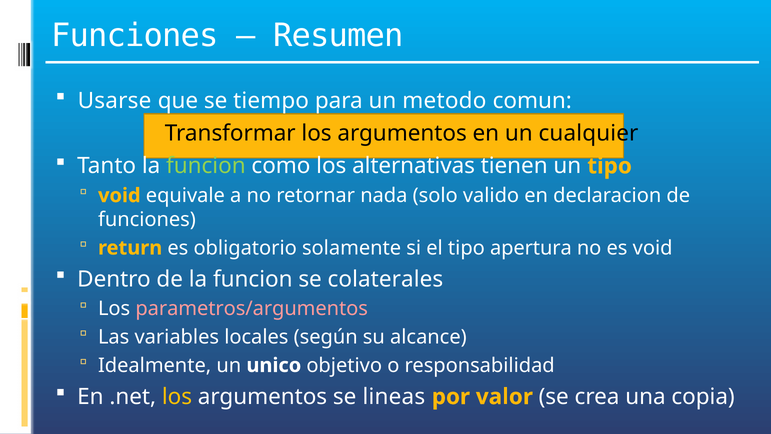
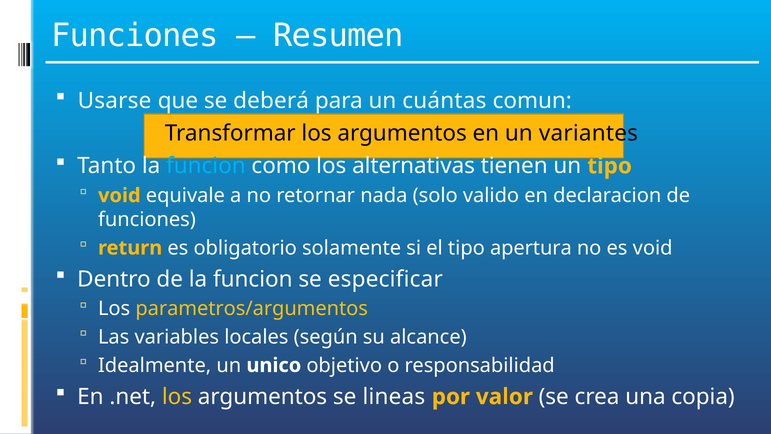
tiempo: tiempo -> deberá
metodo: metodo -> cuántas
cualquier: cualquier -> variantes
funcion at (206, 166) colour: light green -> light blue
colaterales: colaterales -> especificar
parametros/argumentos colour: pink -> yellow
